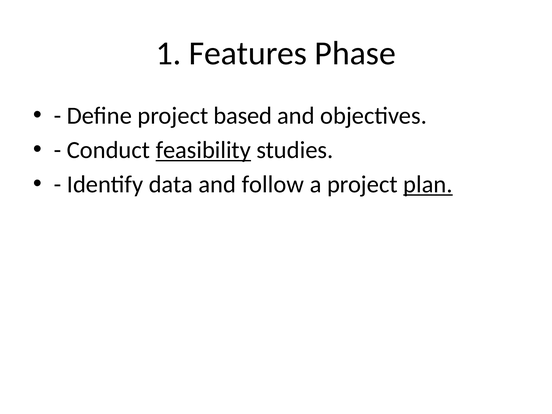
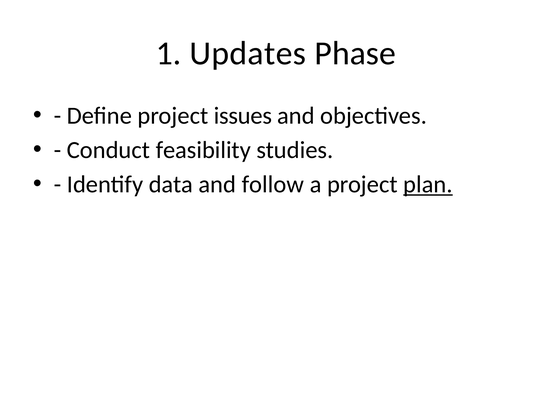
Features: Features -> Updates
based: based -> issues
feasibility underline: present -> none
